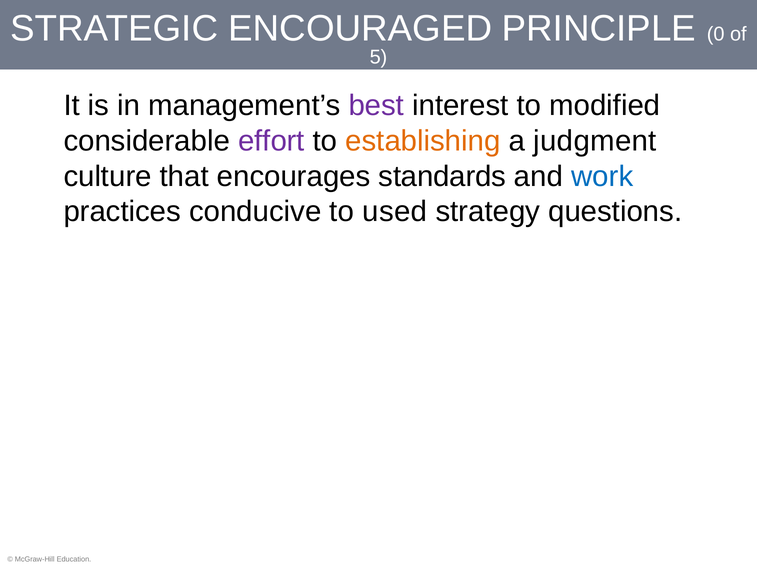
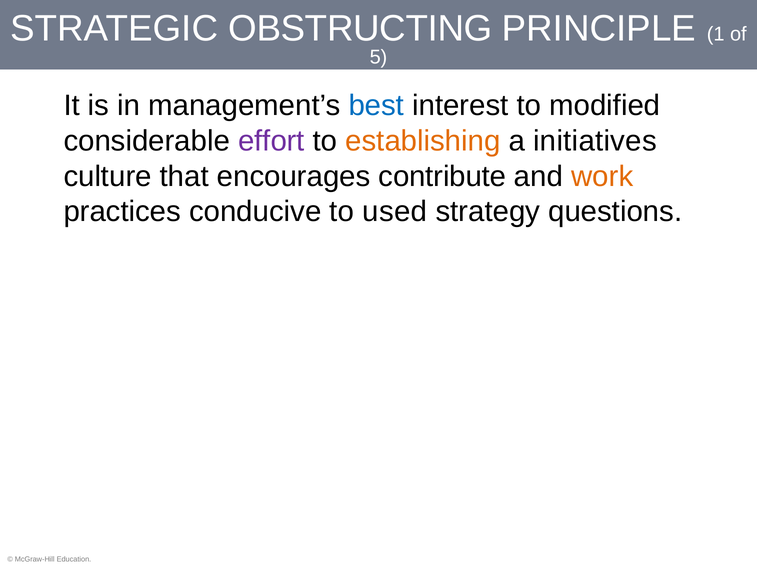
ENCOURAGED: ENCOURAGED -> OBSTRUCTING
0: 0 -> 1
best colour: purple -> blue
judgment: judgment -> initiatives
standards: standards -> contribute
work colour: blue -> orange
